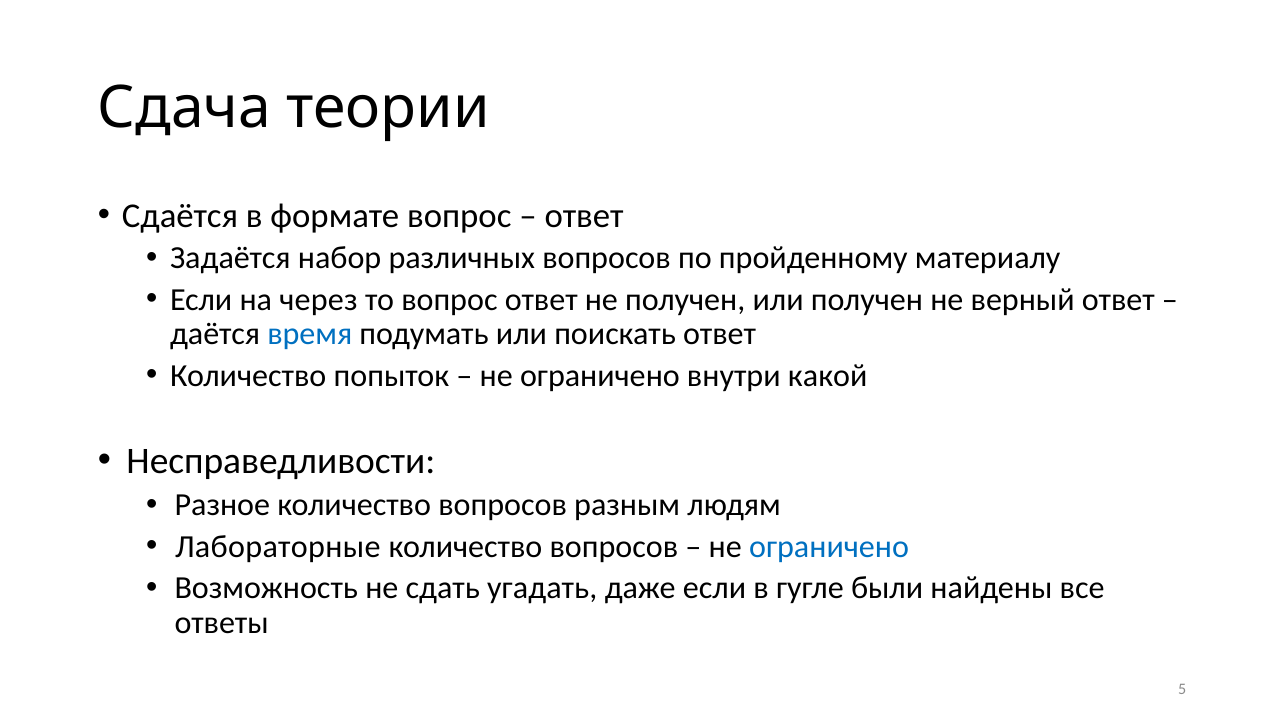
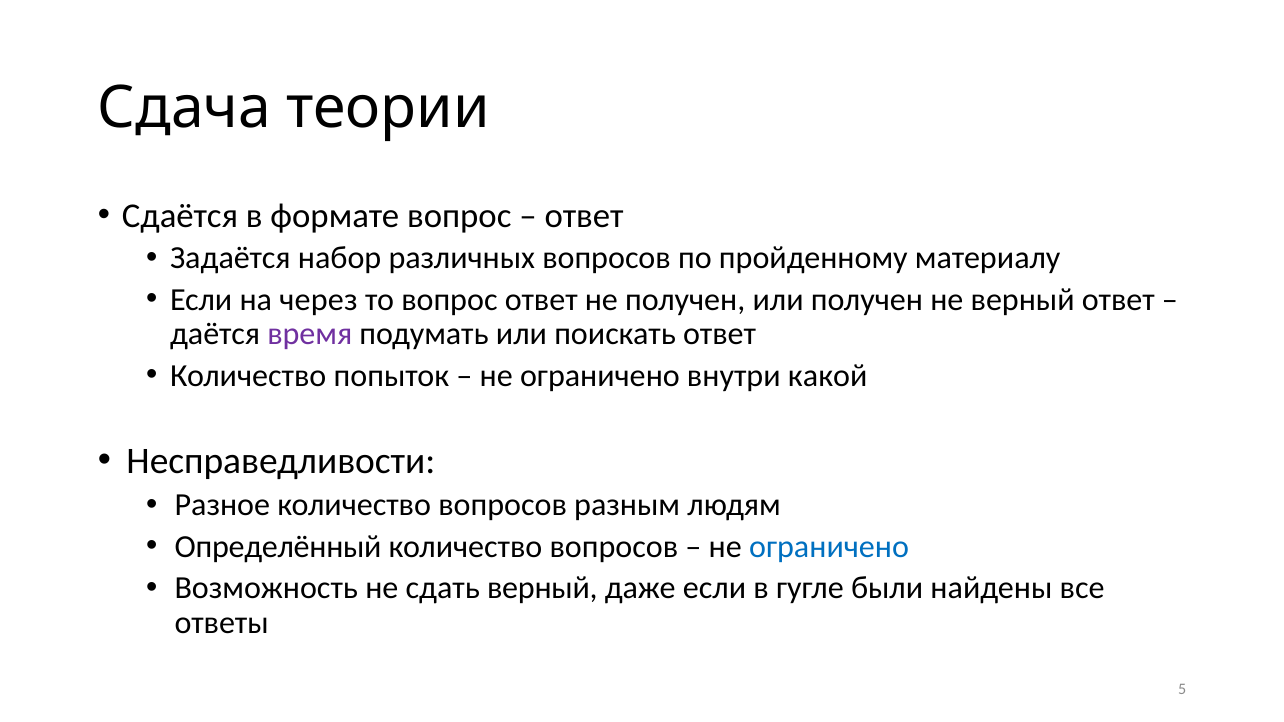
время colour: blue -> purple
Лабораторные: Лабораторные -> Определённый
сдать угадать: угадать -> верный
